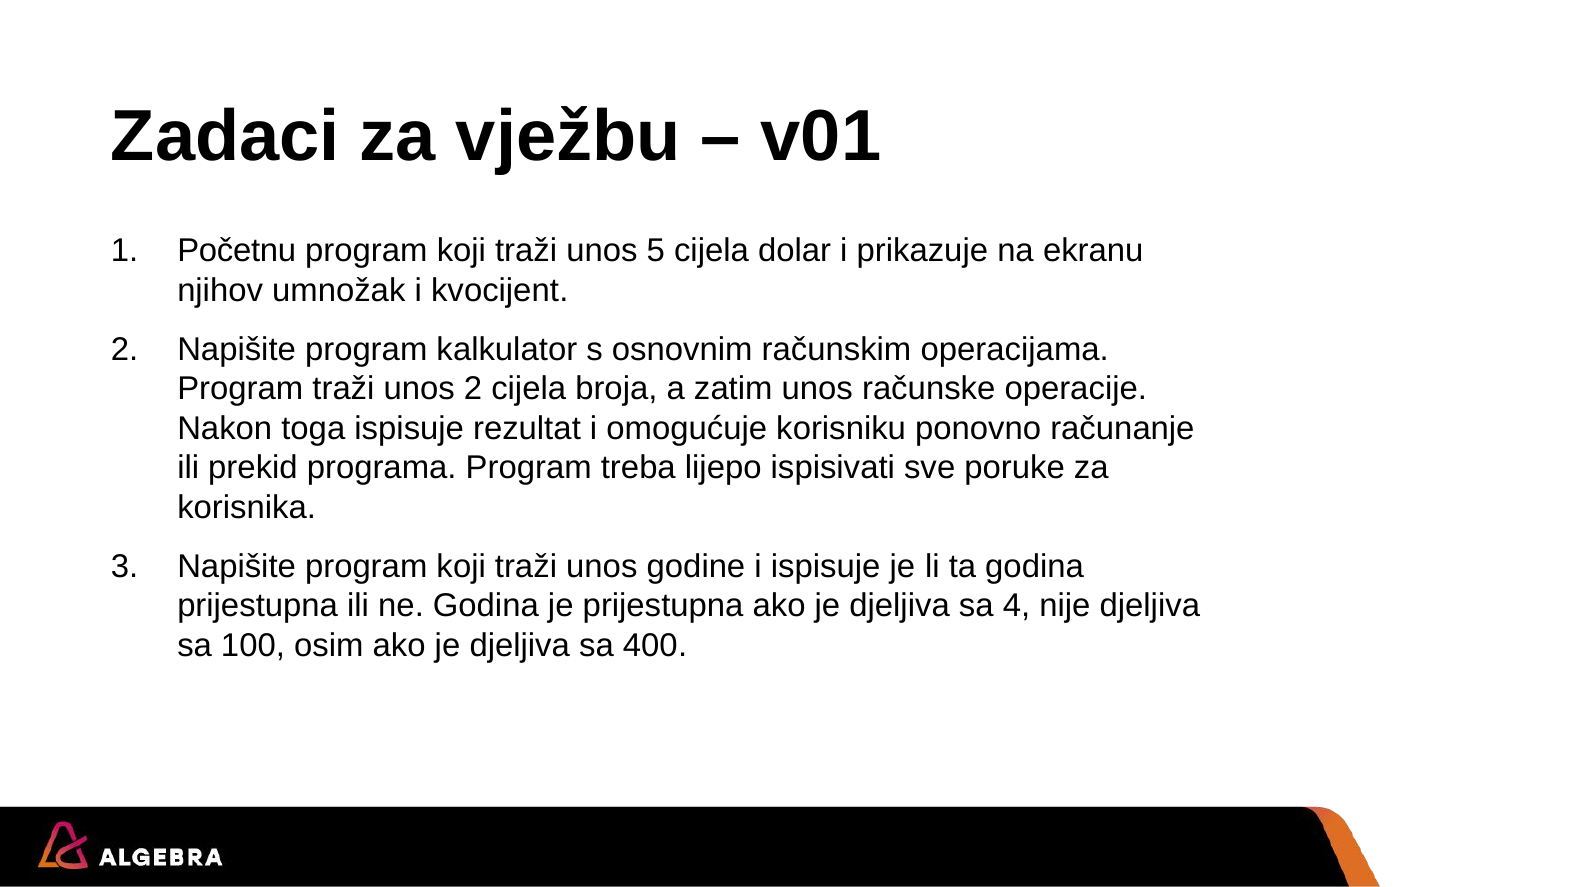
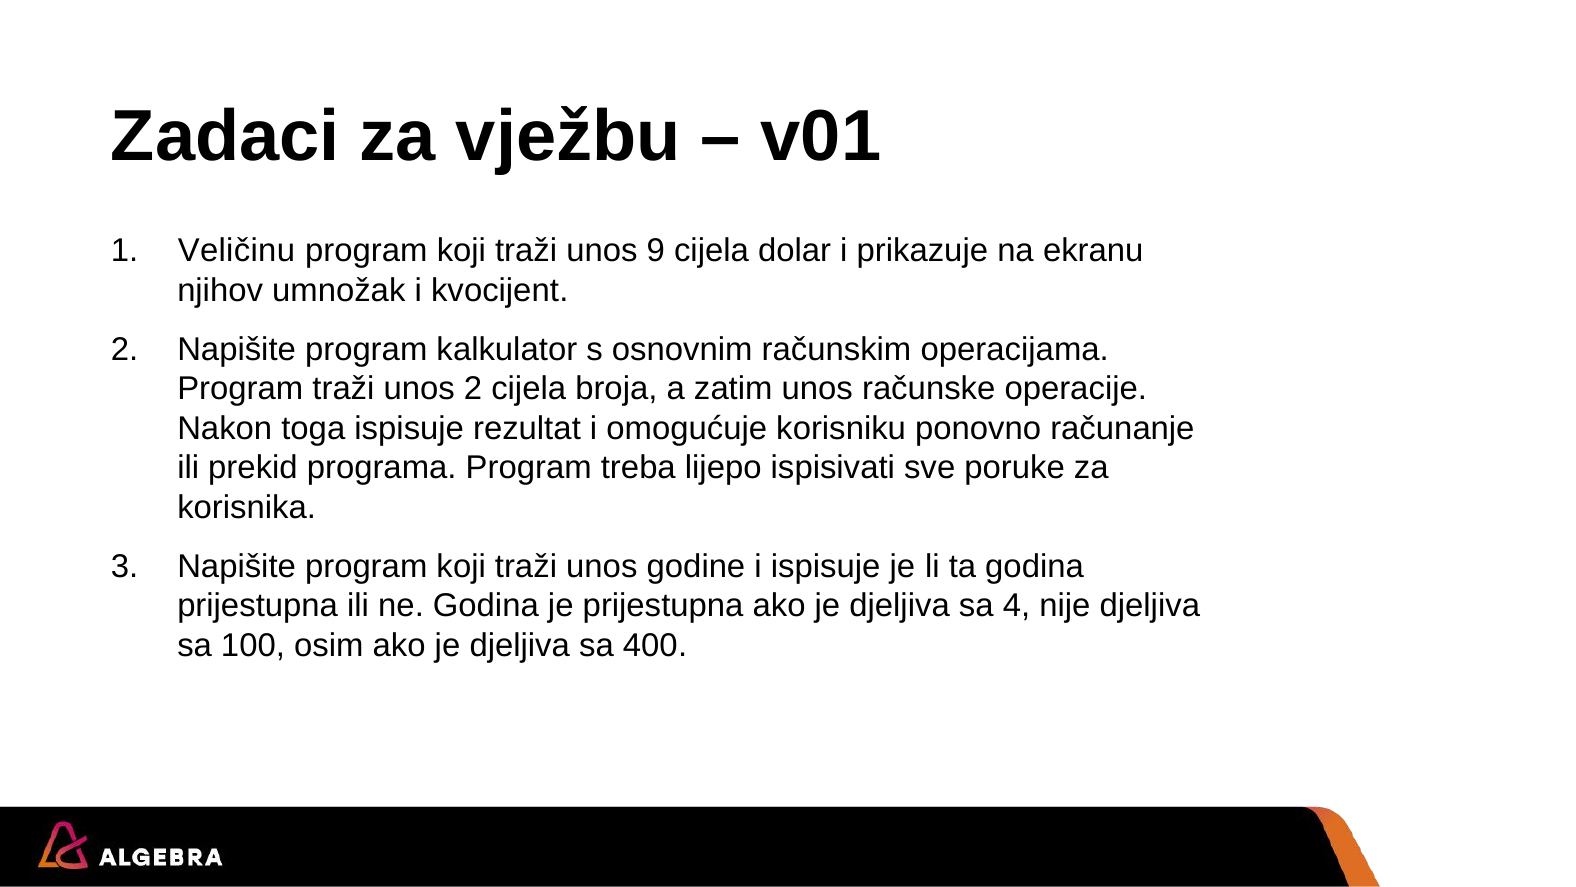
Početnu: Početnu -> Veličinu
5: 5 -> 9
